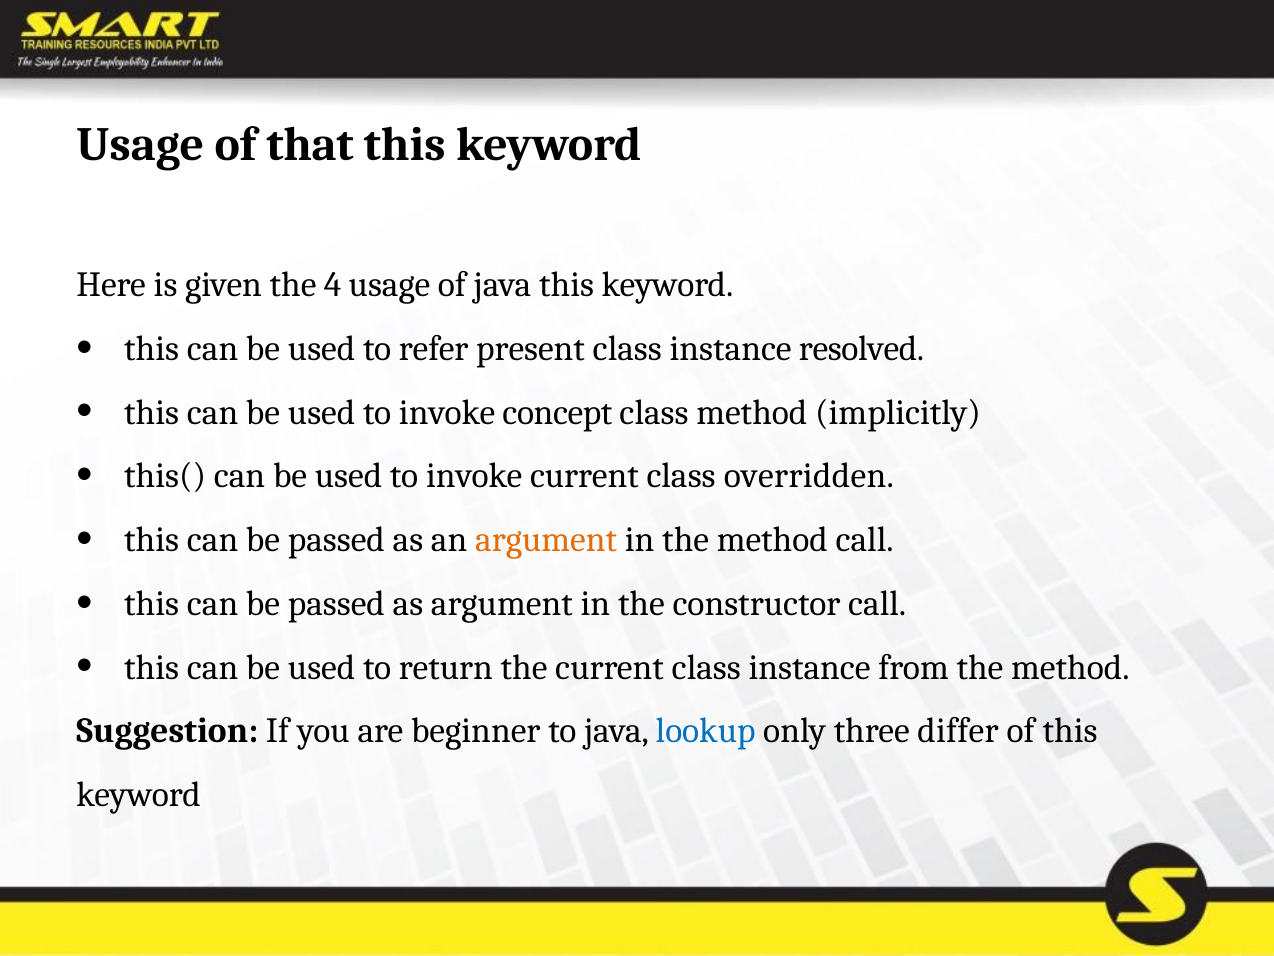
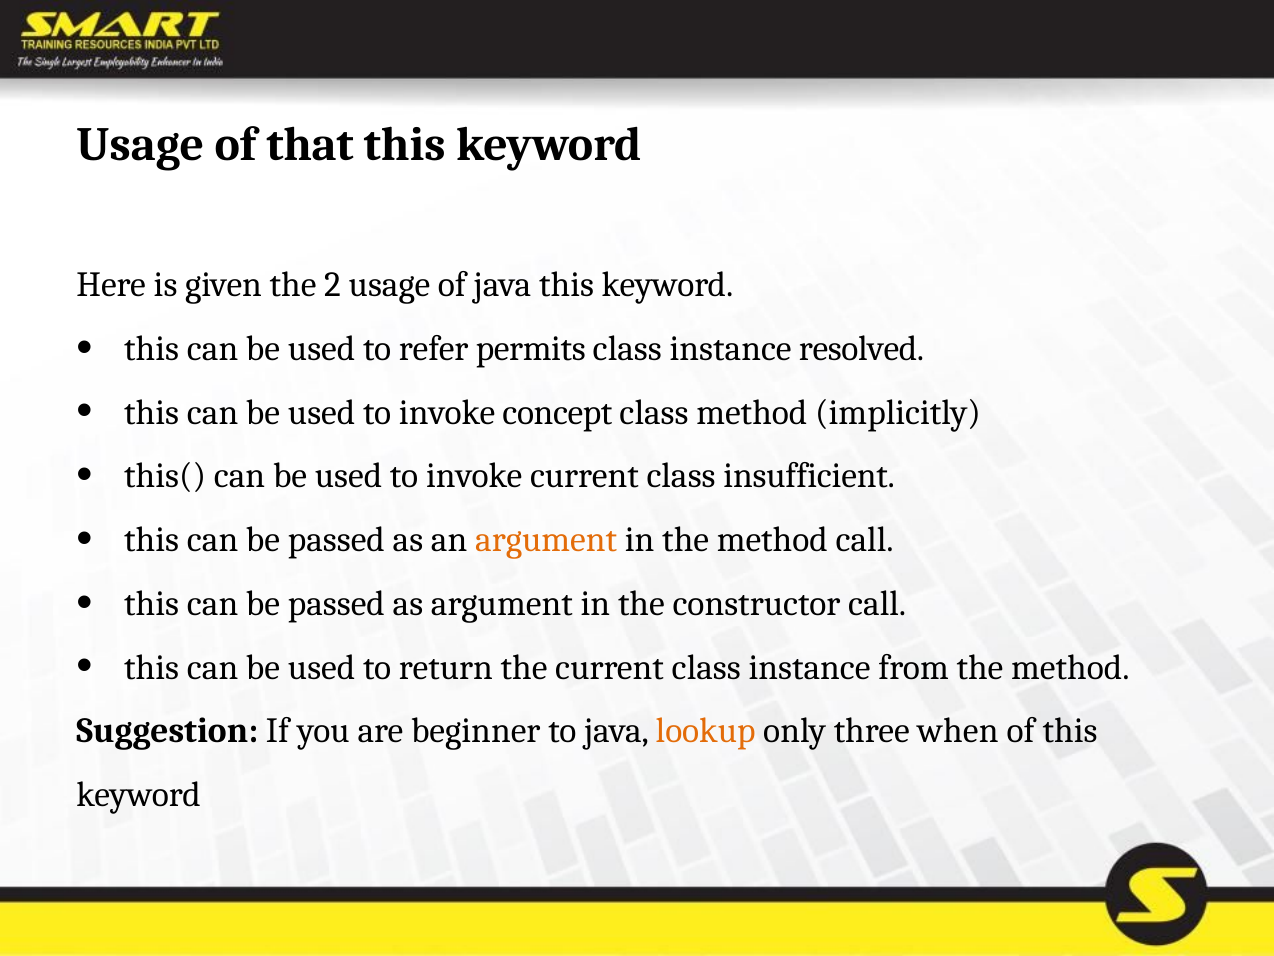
4: 4 -> 2
present: present -> permits
overridden: overridden -> insufficient
lookup colour: blue -> orange
differ: differ -> when
